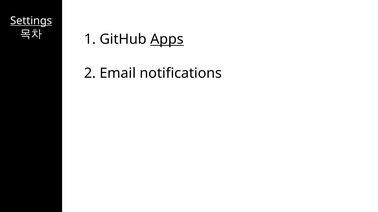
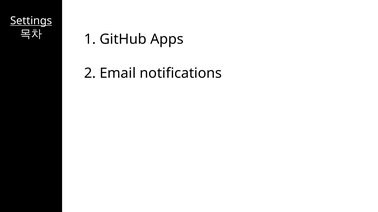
Apps underline: present -> none
